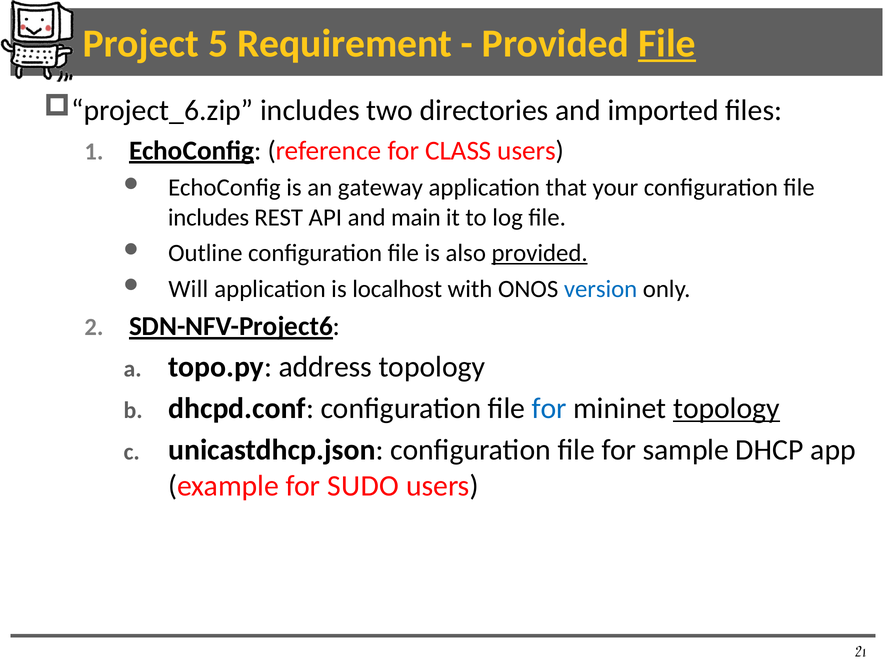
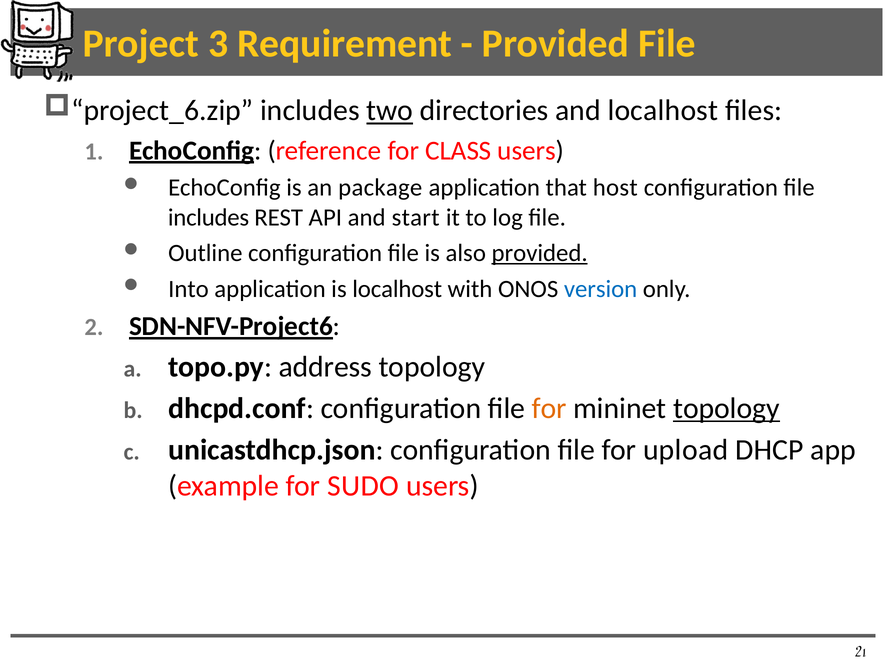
5: 5 -> 3
File at (667, 44) underline: present -> none
two underline: none -> present
and imported: imported -> localhost
gateway: gateway -> package
your: your -> host
main: main -> start
Will: Will -> Into
for at (549, 408) colour: blue -> orange
sample: sample -> upload
